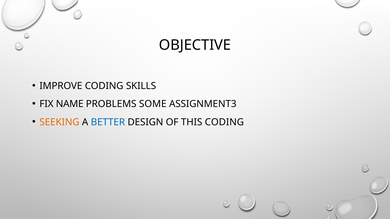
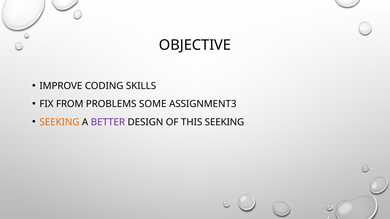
NAME: NAME -> FROM
BETTER colour: blue -> purple
THIS CODING: CODING -> SEEKING
